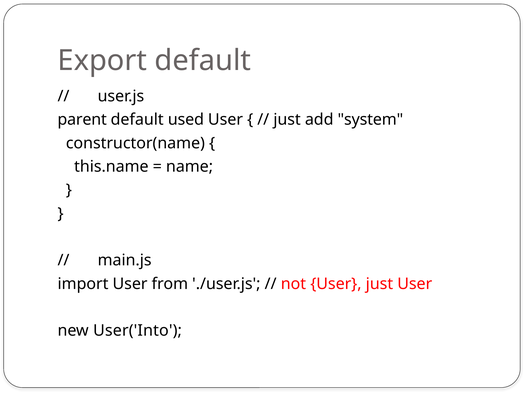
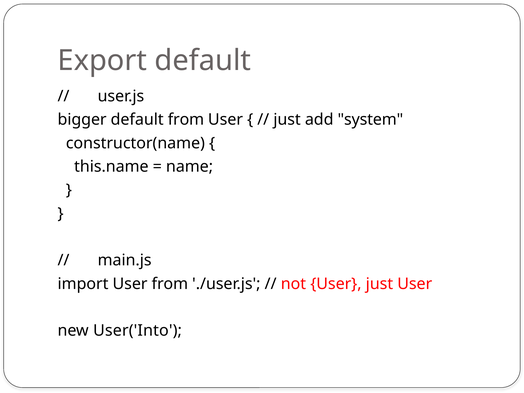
parent: parent -> bigger
default used: used -> from
